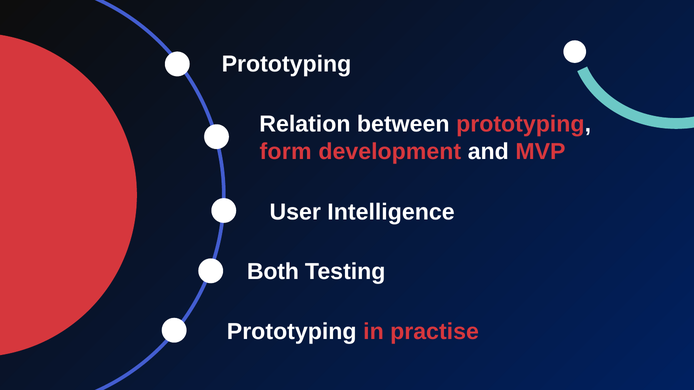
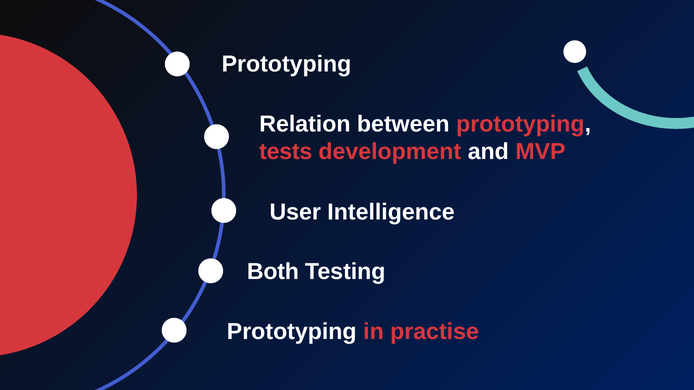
form: form -> tests
